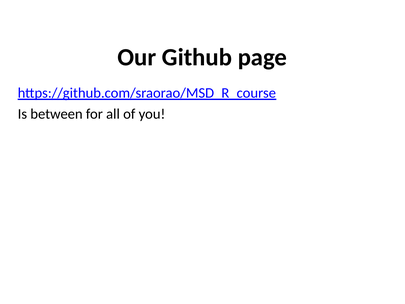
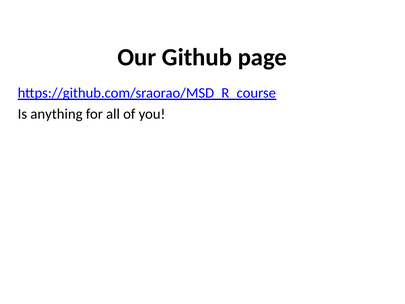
between: between -> anything
